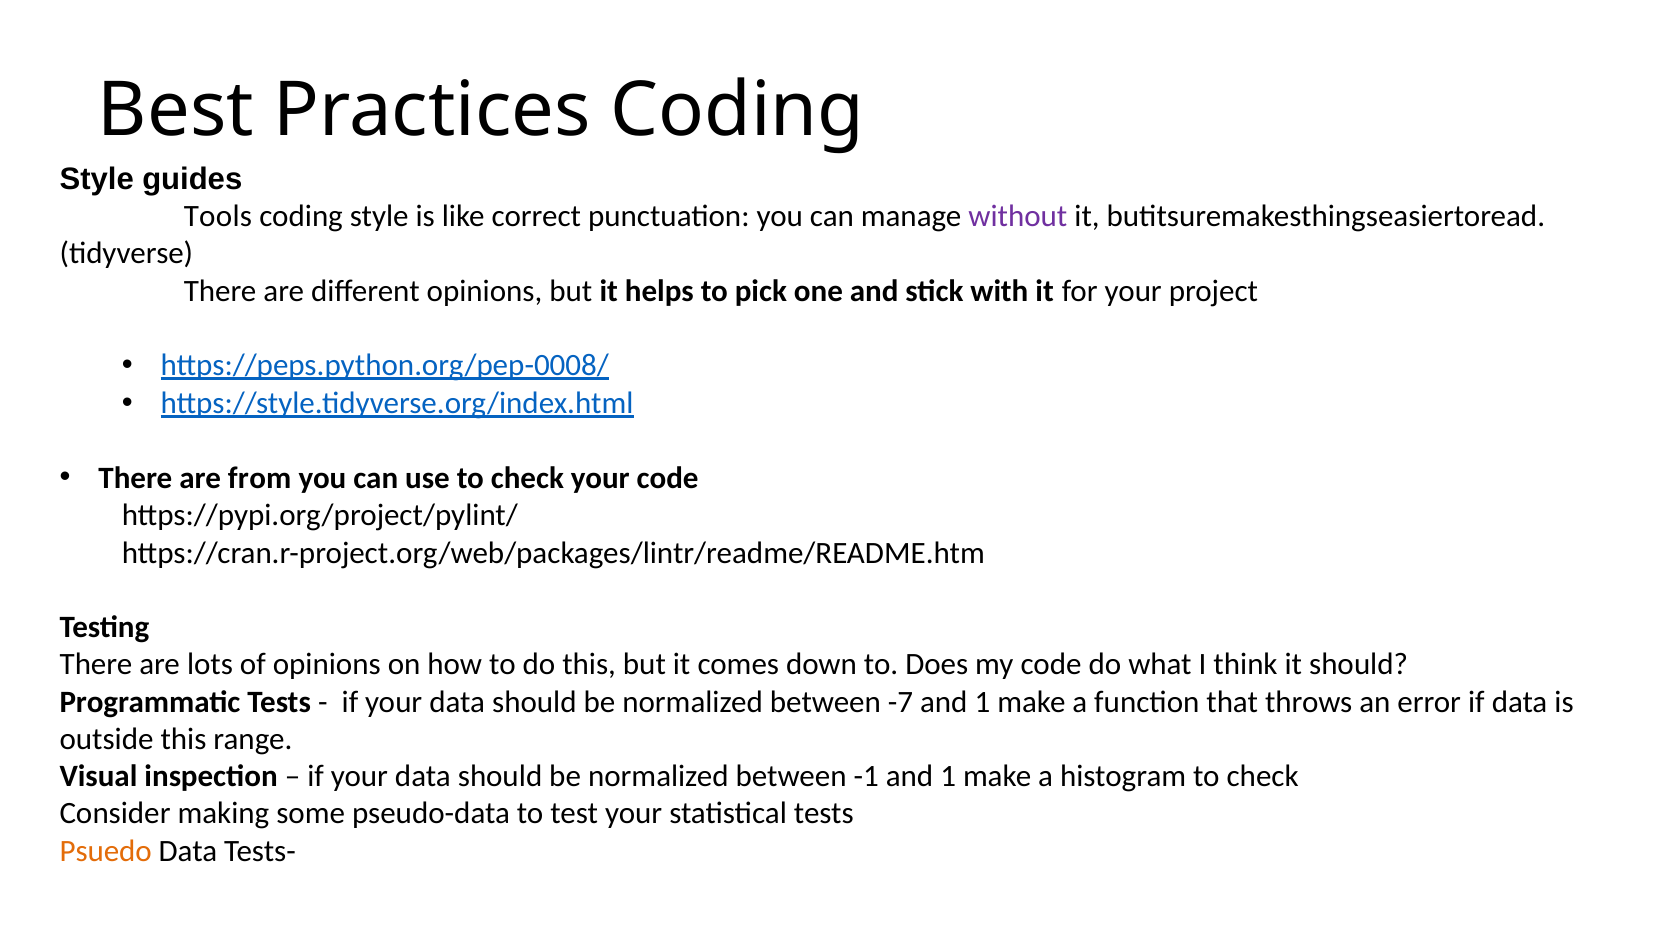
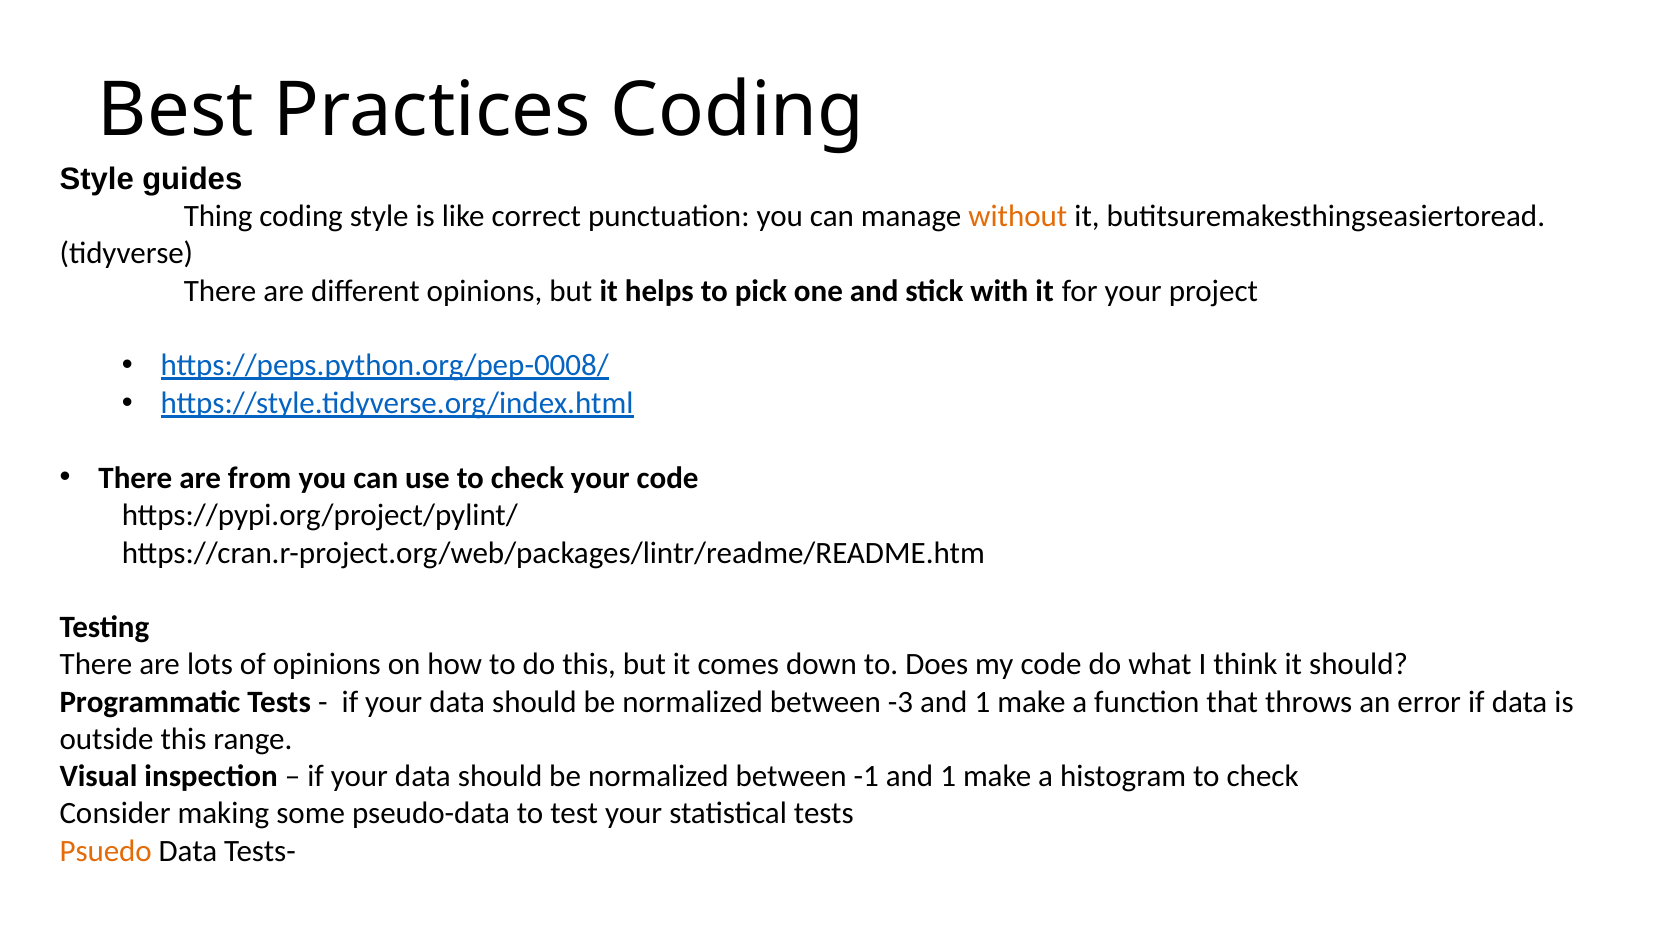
Tools: Tools -> Thing
without colour: purple -> orange
-7: -7 -> -3
